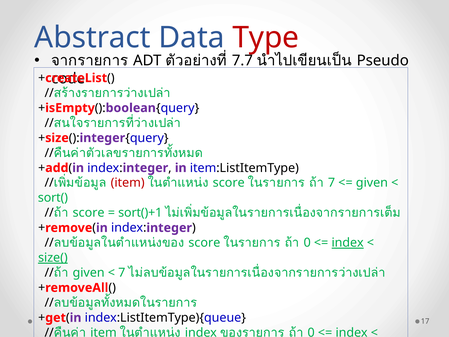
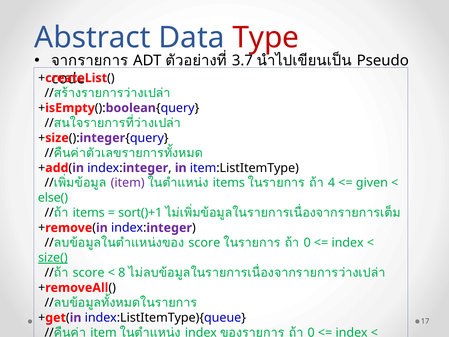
7.7: 7.7 -> 3.7
item at (128, 183) colour: red -> purple
score at (229, 183): score -> items
7 at (332, 183): 7 -> 4
sort(: sort( -> else(
score at (89, 213): score -> items
index at (348, 243) underline: present -> none
given at (89, 273): given -> score
7 at (122, 273): 7 -> 8
